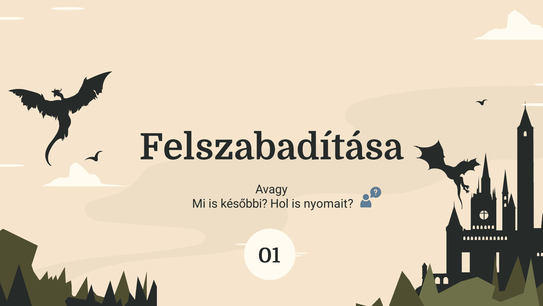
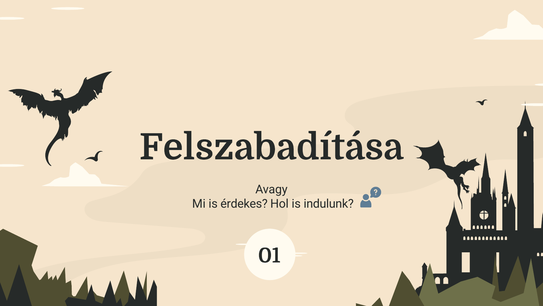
későbbi: későbbi -> érdekes
nyomait: nyomait -> indulunk
